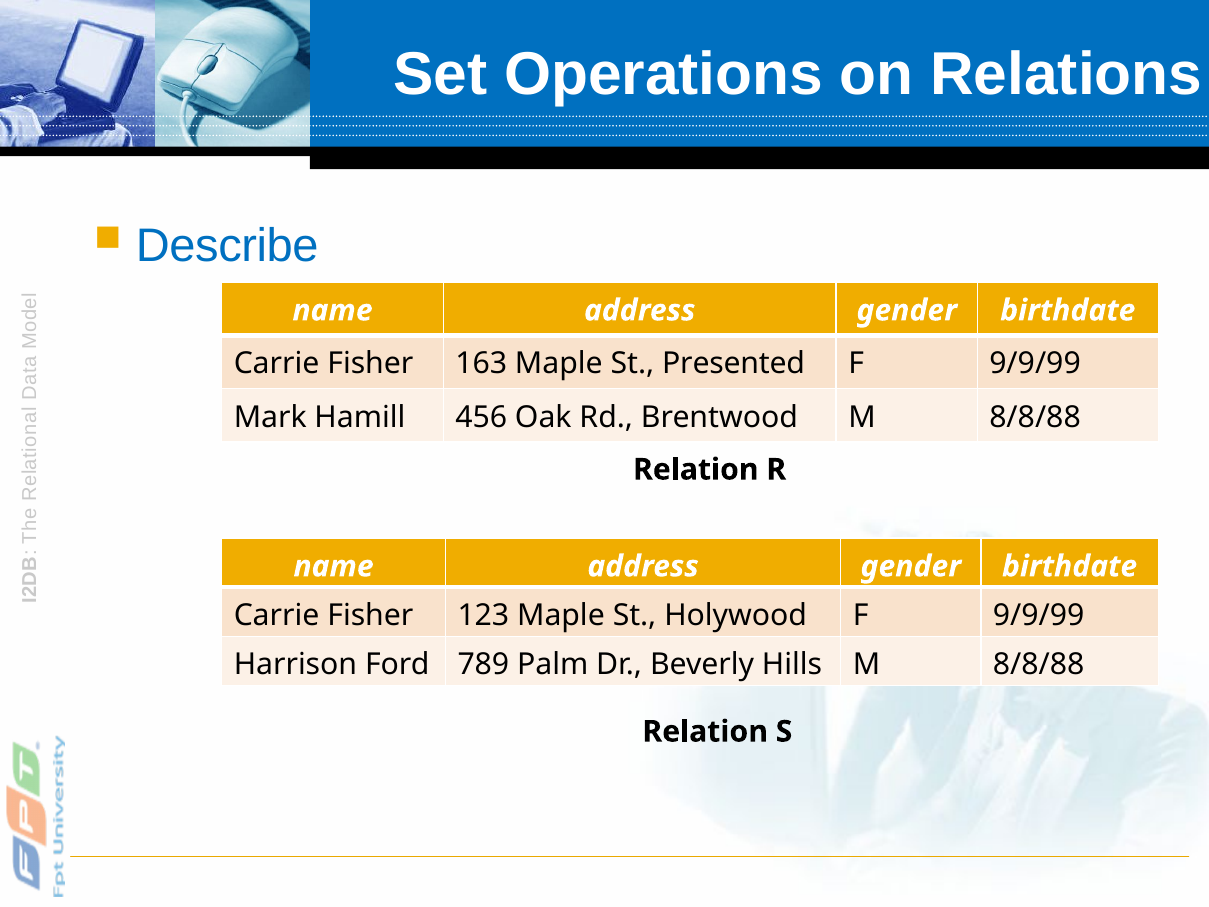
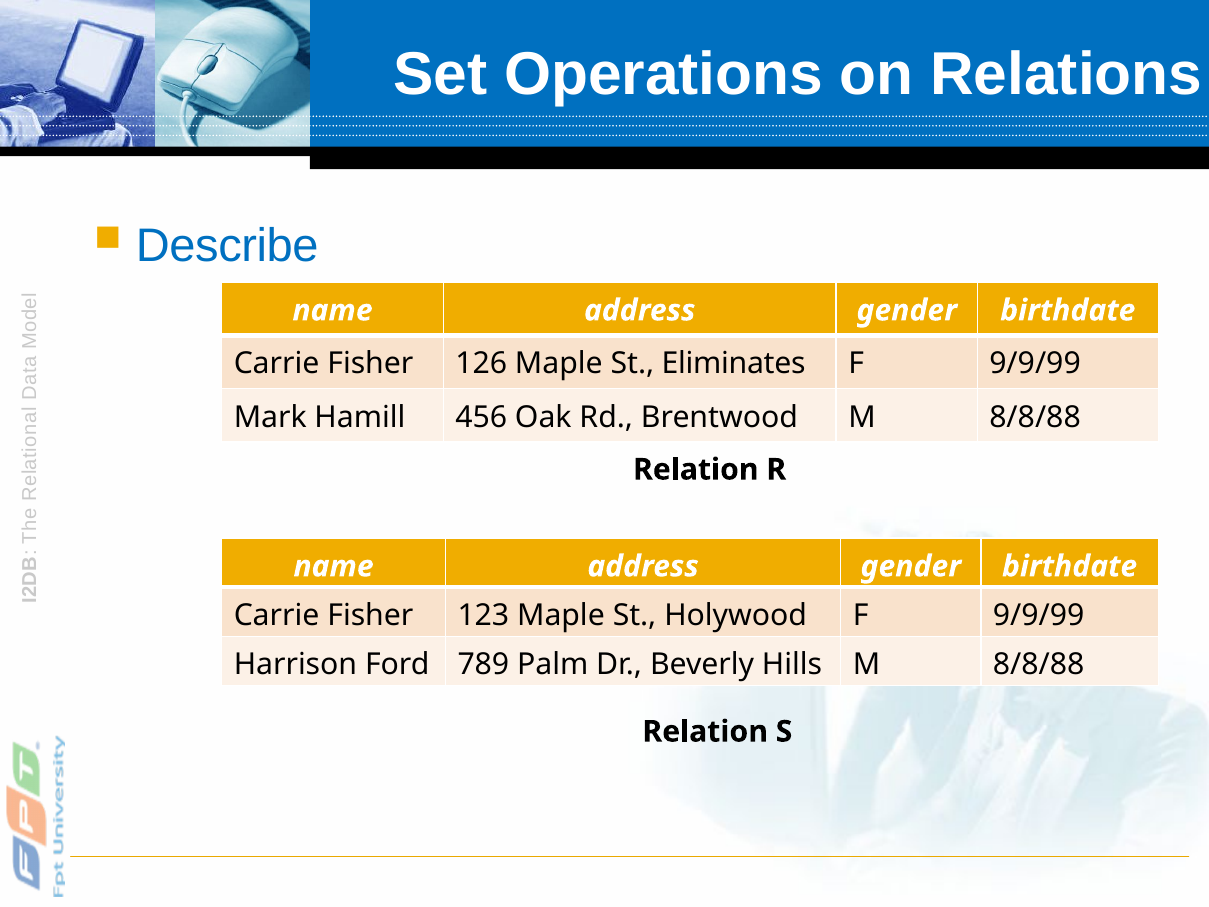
163: 163 -> 126
Presented: Presented -> Eliminates
